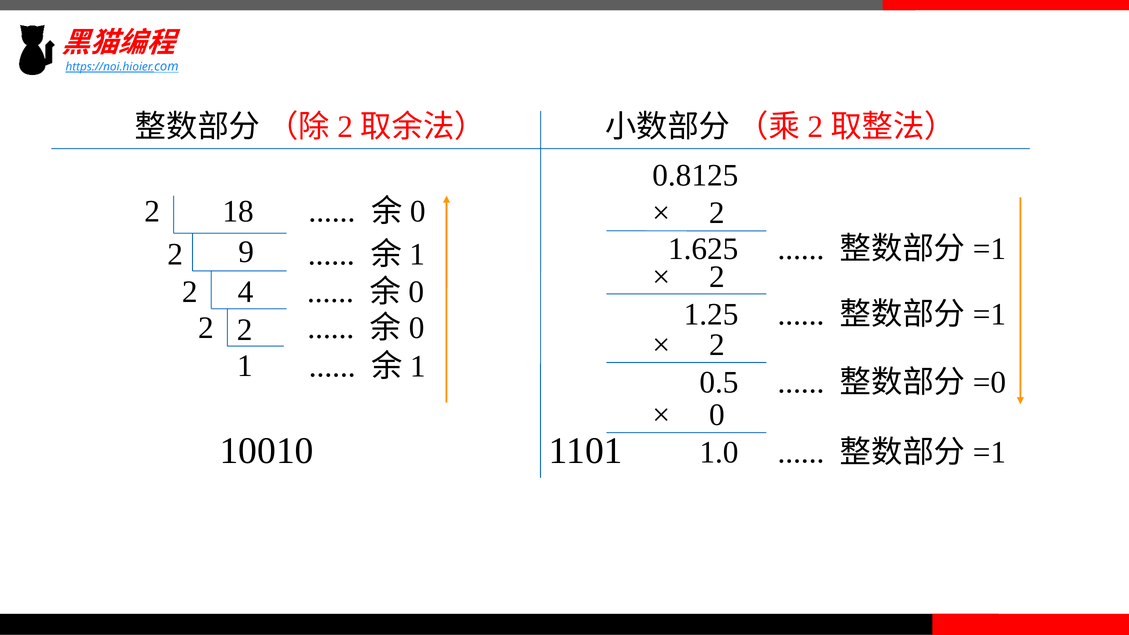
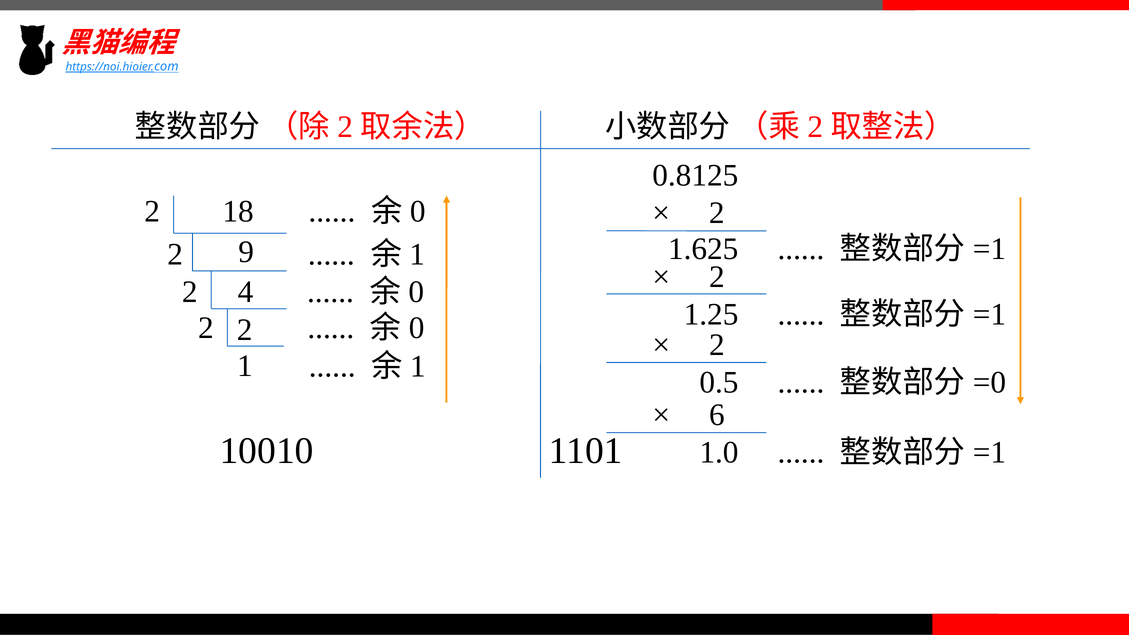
0: 0 -> 6
